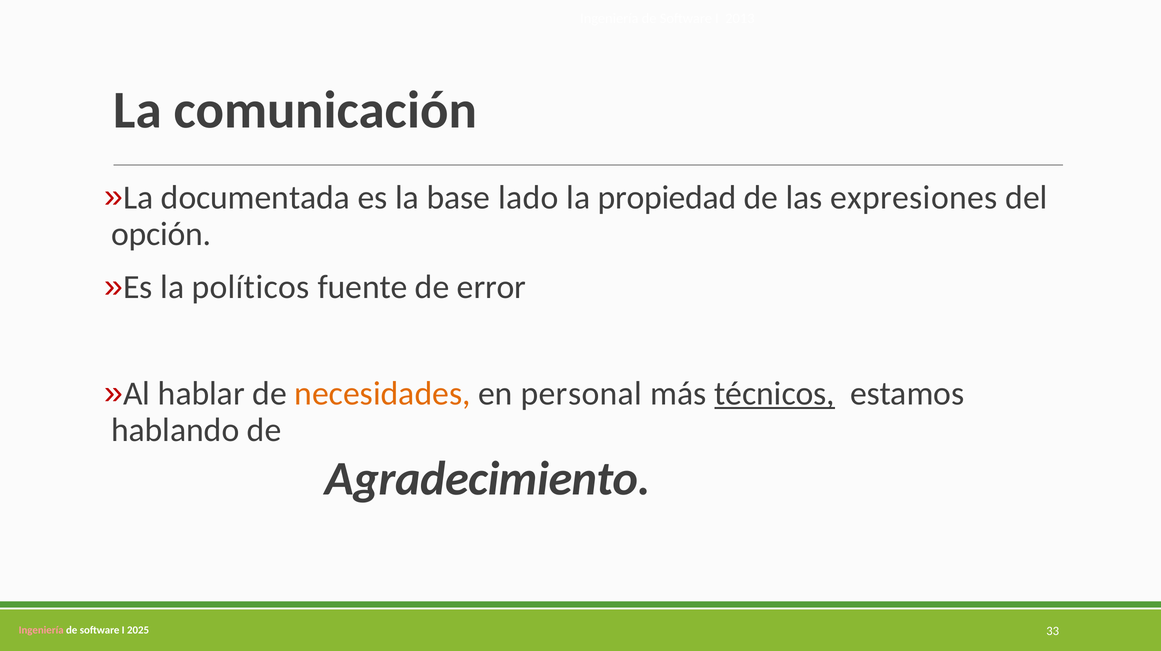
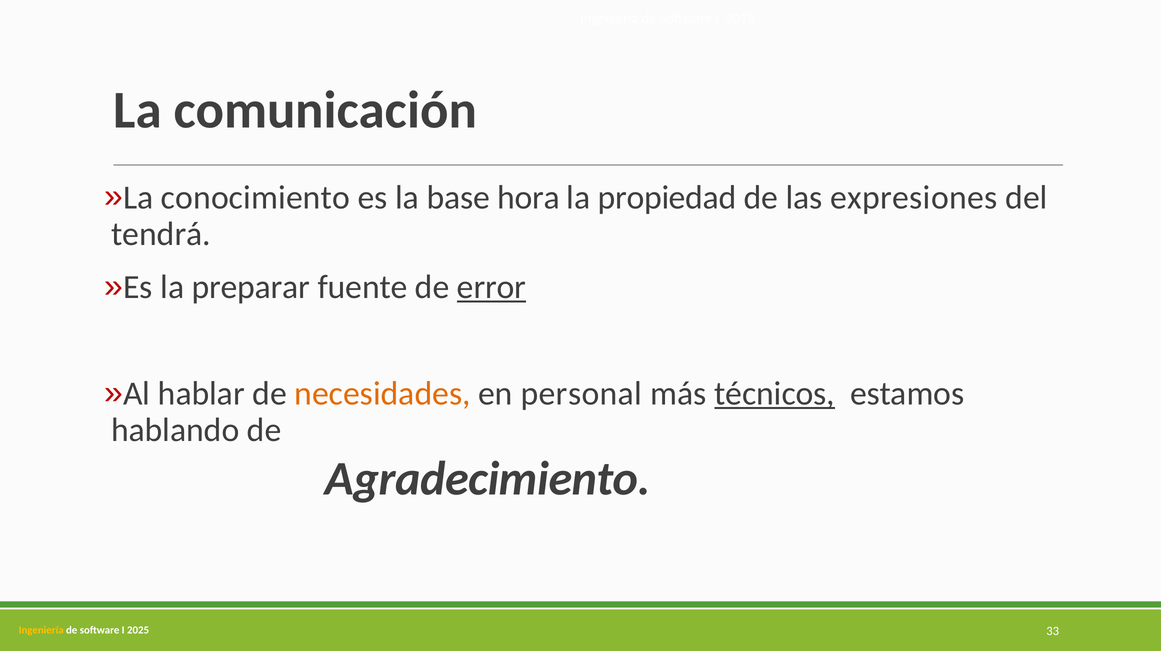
documentada: documentada -> conocimiento
lado: lado -> hora
opción: opción -> tendrá
políticos: políticos -> preparar
error underline: none -> present
Ingeniería at (41, 629) colour: pink -> yellow
